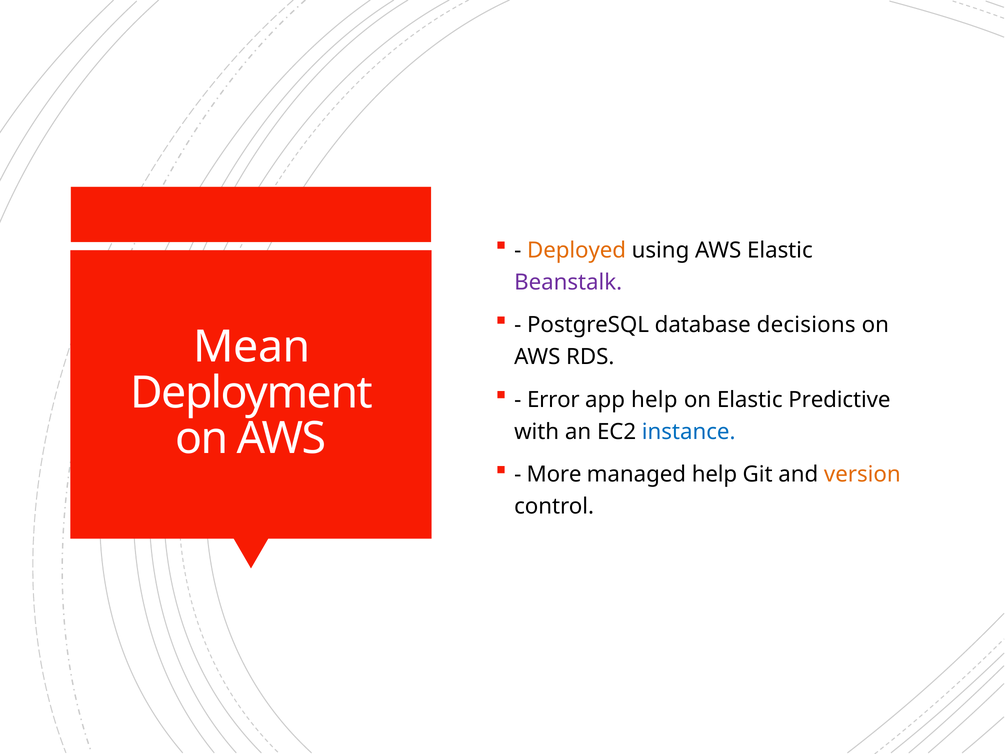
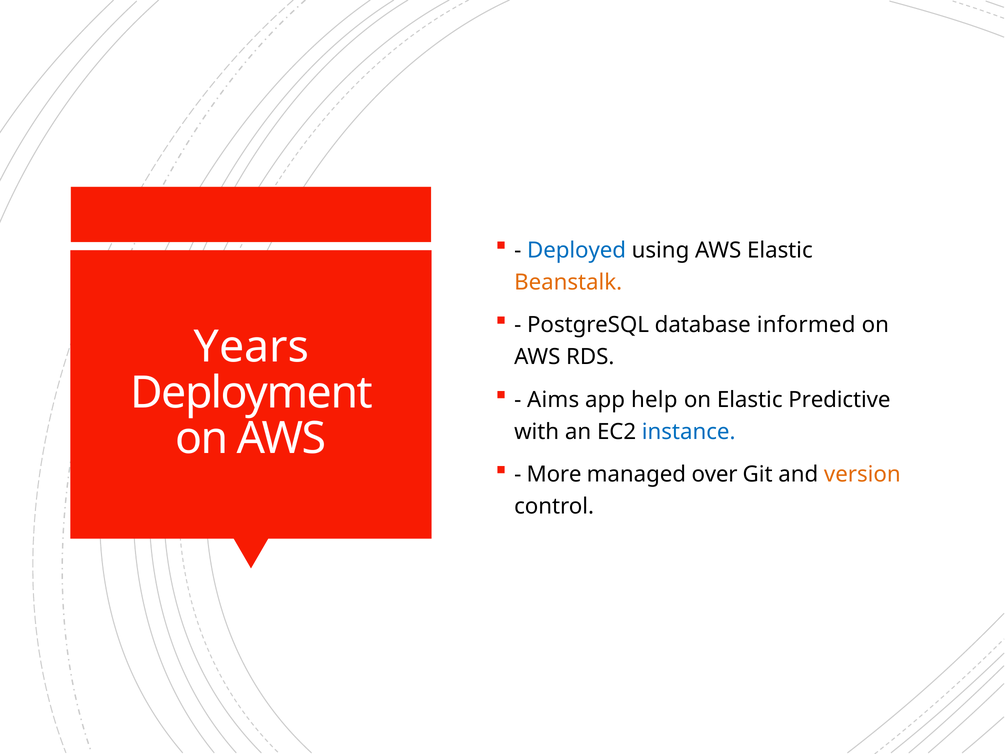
Deployed colour: orange -> blue
Beanstalk colour: purple -> orange
decisions: decisions -> informed
Mean: Mean -> Years
Error: Error -> Aims
managed help: help -> over
